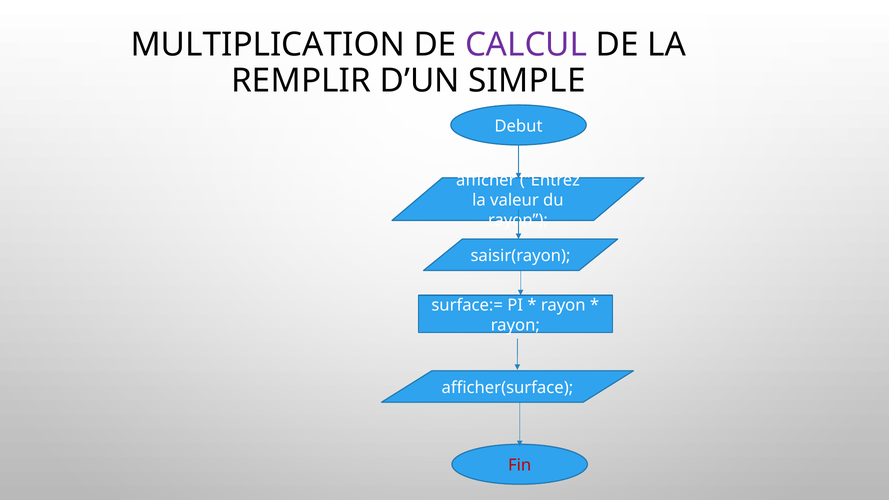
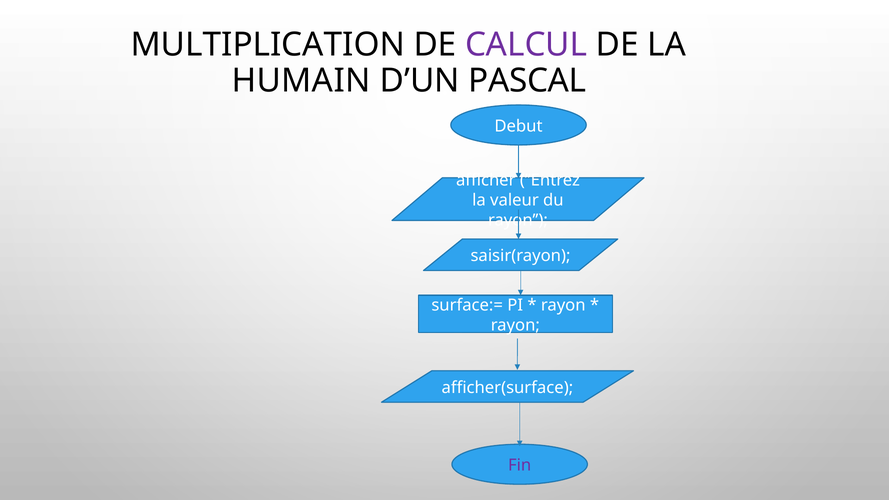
REMPLIR: REMPLIR -> HUMAIN
SIMPLE: SIMPLE -> PASCAL
Fin colour: red -> purple
